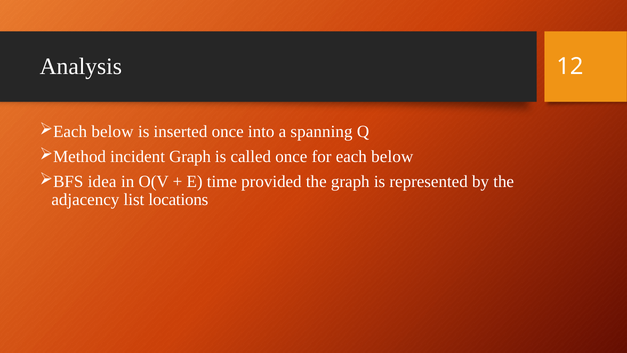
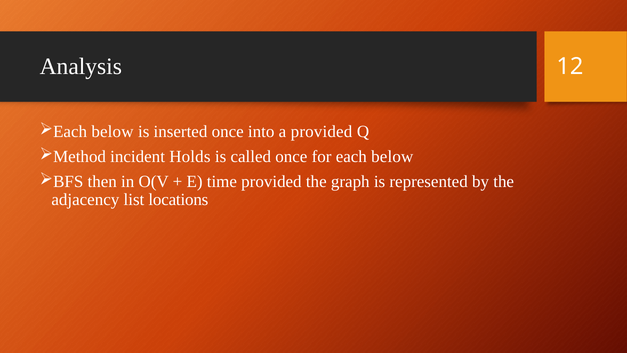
a spanning: spanning -> provided
incident Graph: Graph -> Holds
idea: idea -> then
